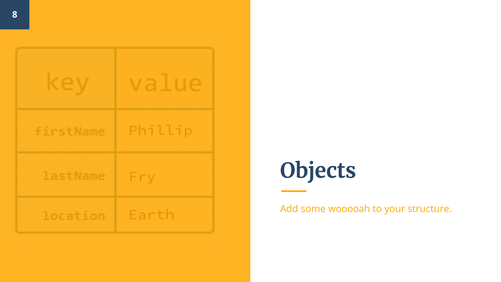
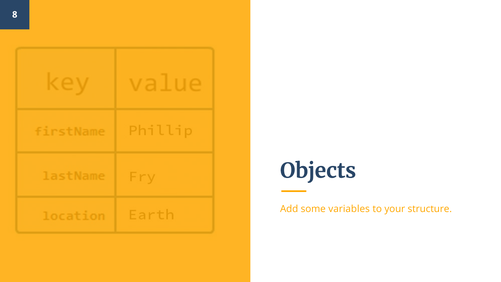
wooooah: wooooah -> variables
